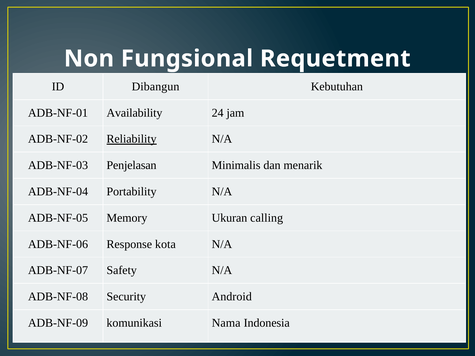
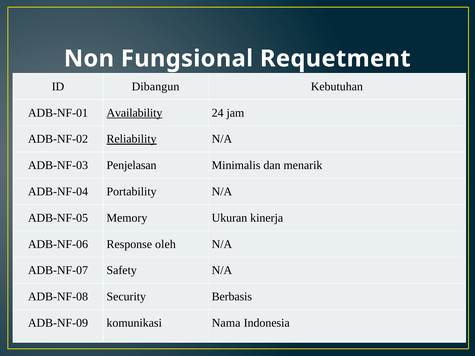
Availability underline: none -> present
calling: calling -> kinerja
kota: kota -> oleh
Android: Android -> Berbasis
